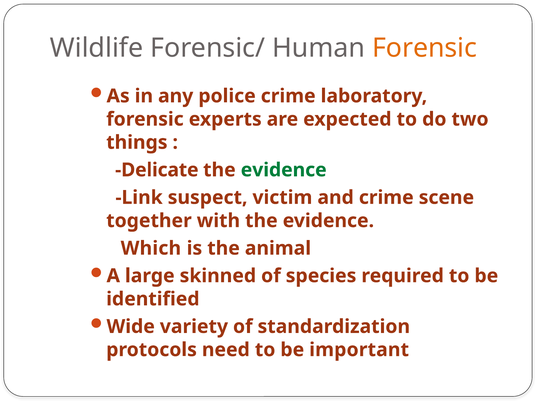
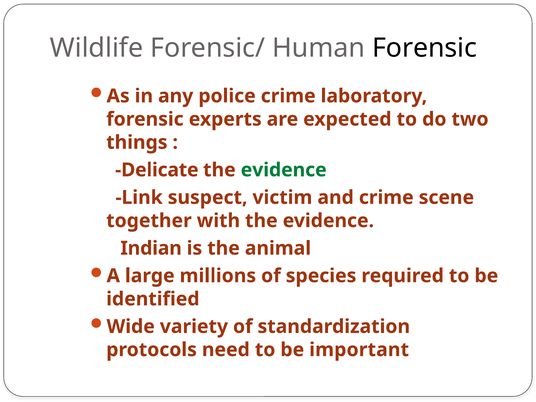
Forensic at (425, 48) colour: orange -> black
Which: Which -> Indian
skinned: skinned -> millions
